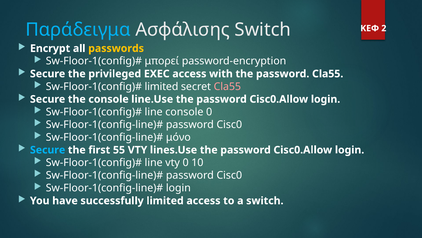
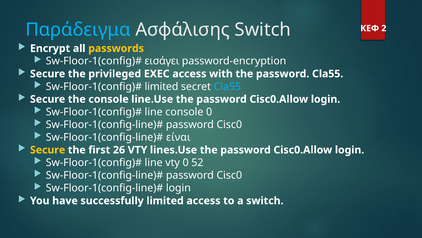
μπορεί: μπορεί -> εισάγει
Cla55 at (227, 86) colour: pink -> light blue
μόνο: μόνο -> είναι
Secure at (48, 150) colour: light blue -> yellow
55: 55 -> 26
10: 10 -> 52
